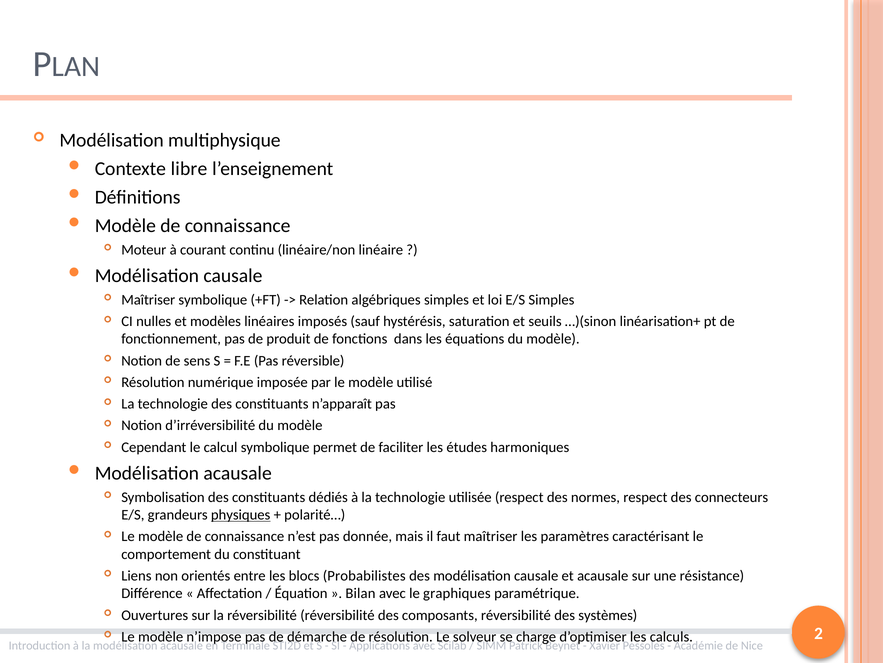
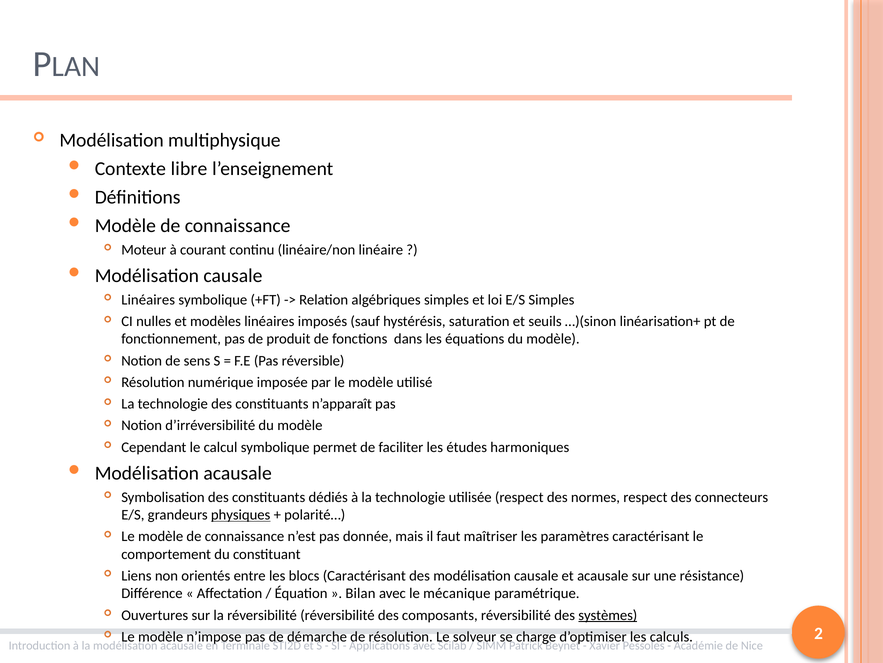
Maîtriser at (148, 300): Maîtriser -> Linéaires
blocs Probabilistes: Probabilistes -> Caractérisant
graphiques: graphiques -> mécanique
systèmes underline: none -> present
